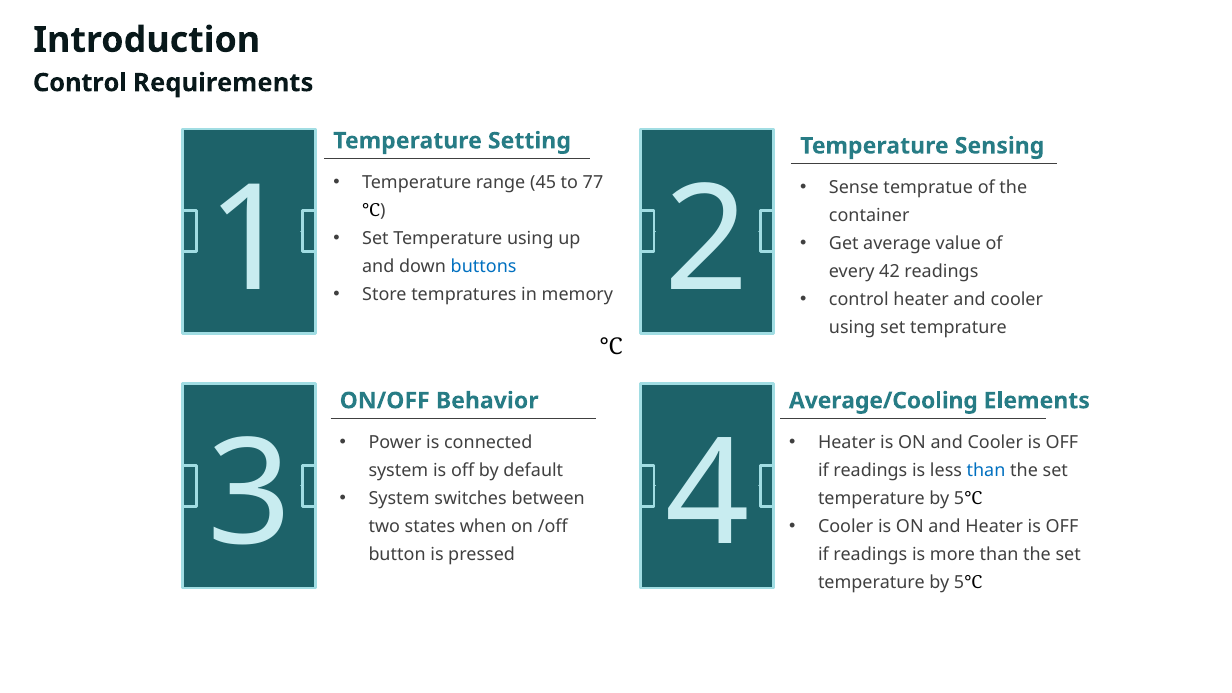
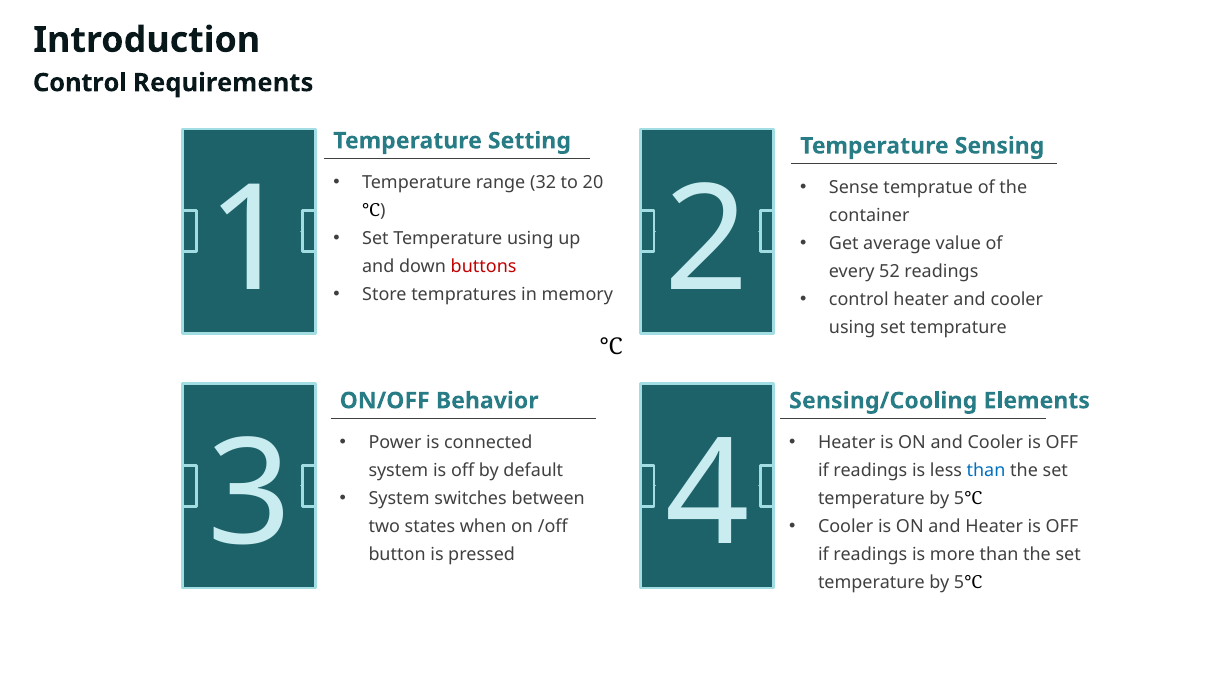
45: 45 -> 32
77: 77 -> 20
buttons colour: blue -> red
42: 42 -> 52
Average/Cooling: Average/Cooling -> Sensing/Cooling
